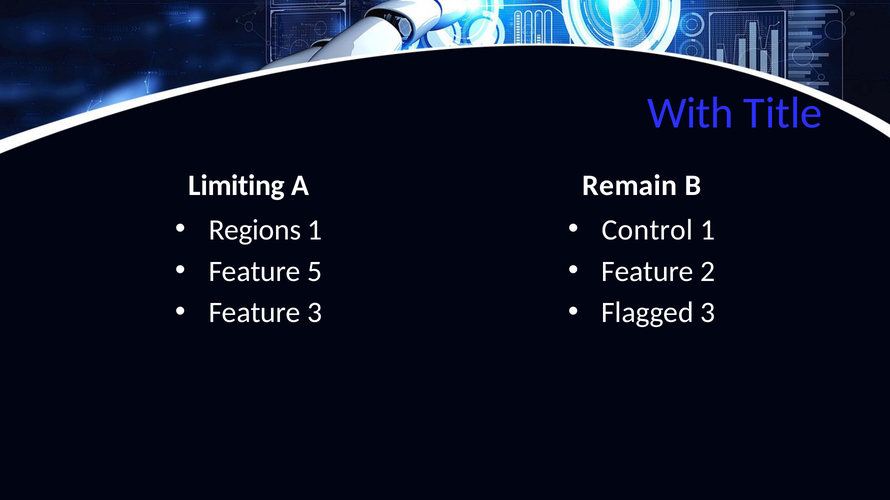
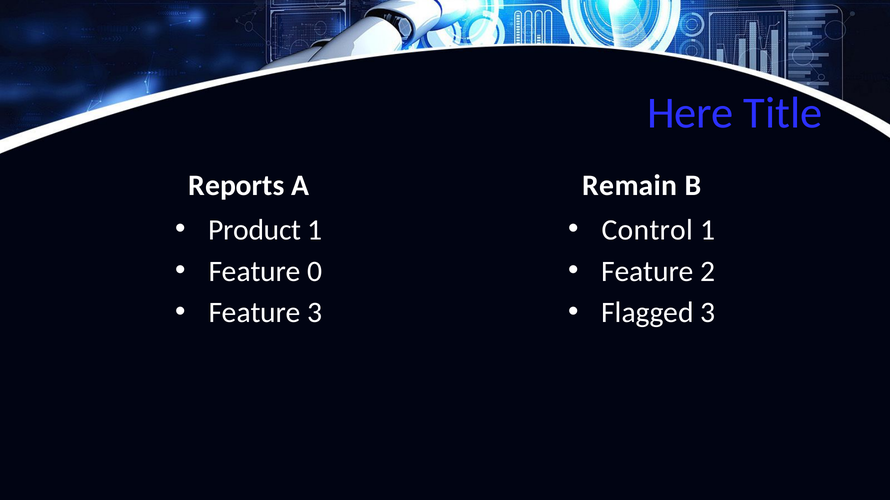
With: With -> Here
Limiting: Limiting -> Reports
Regions: Regions -> Product
5: 5 -> 0
